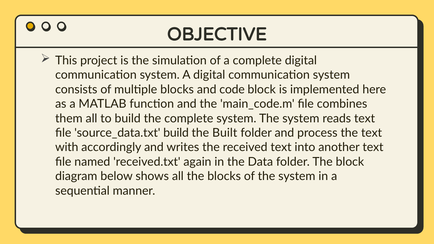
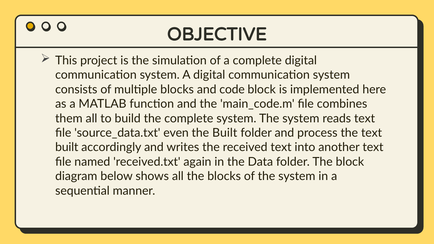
source_data.txt build: build -> even
with at (67, 147): with -> built
